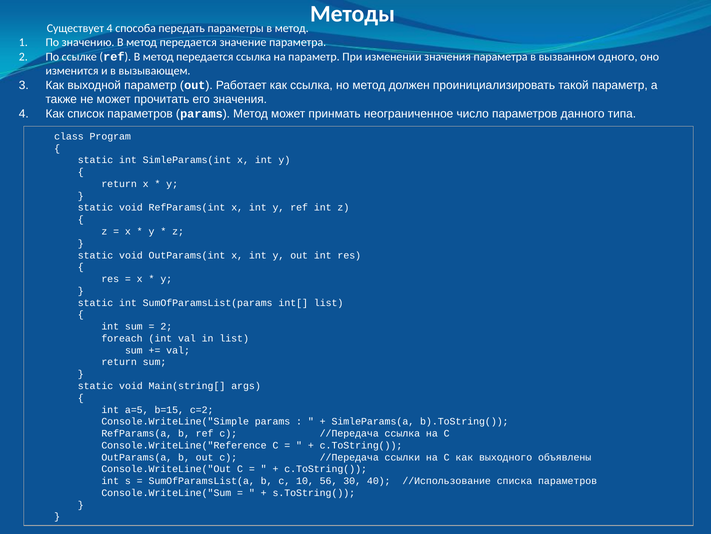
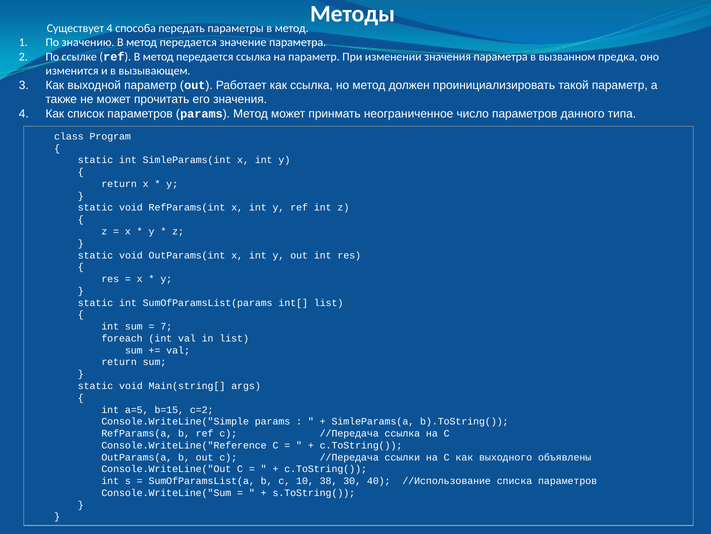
одного: одного -> предка
2 at (166, 326): 2 -> 7
56: 56 -> 38
